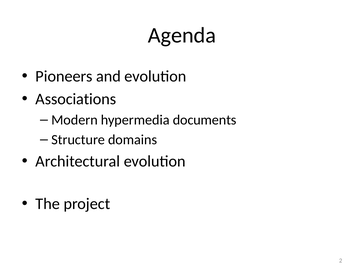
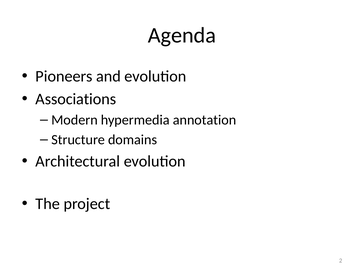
documents: documents -> annotation
